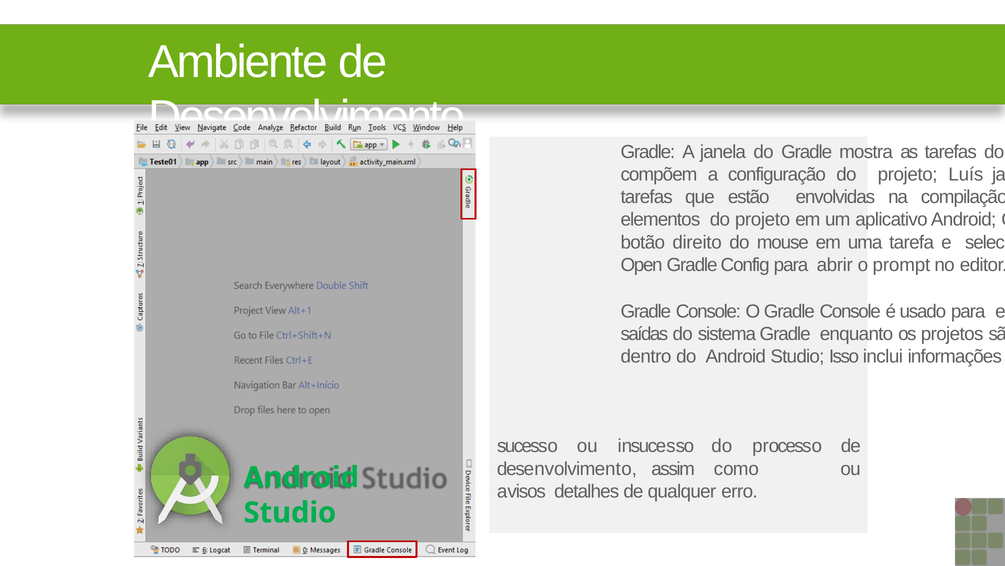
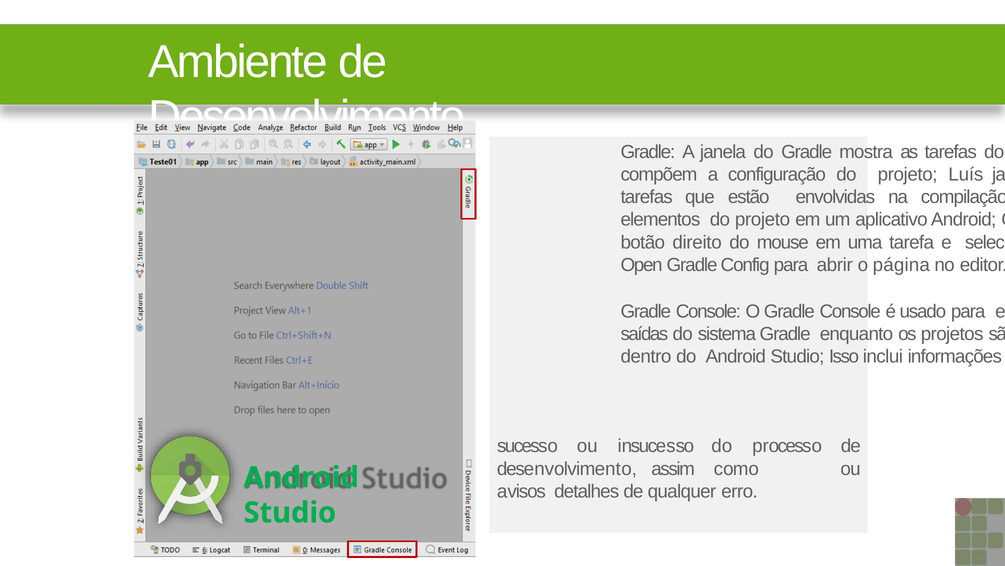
prompt: prompt -> página
